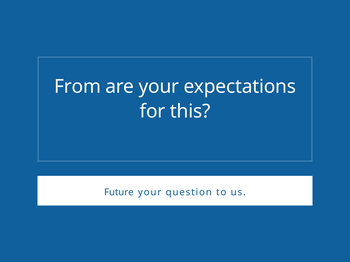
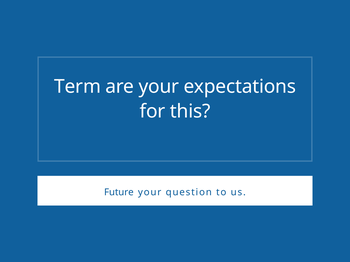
From: From -> Term
